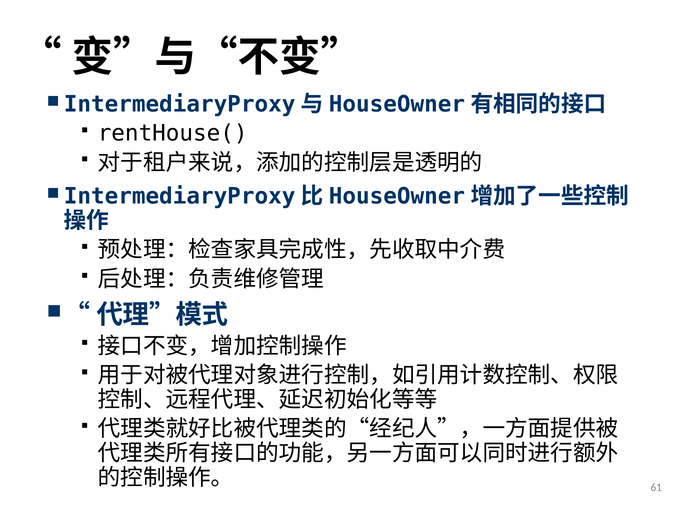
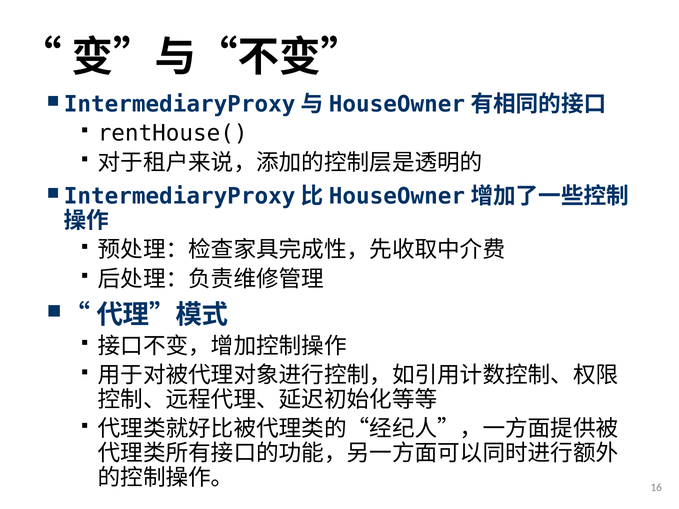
61: 61 -> 16
